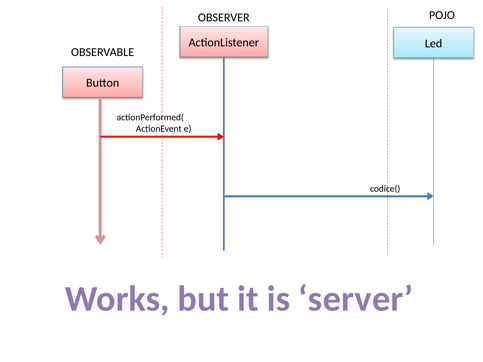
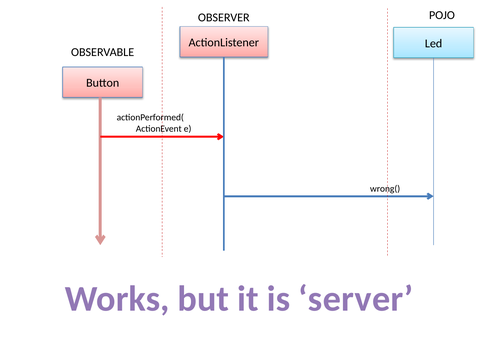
codice(: codice( -> wrong(
